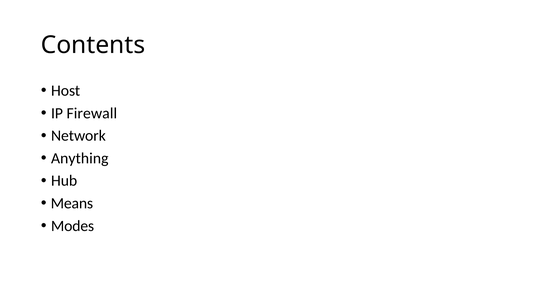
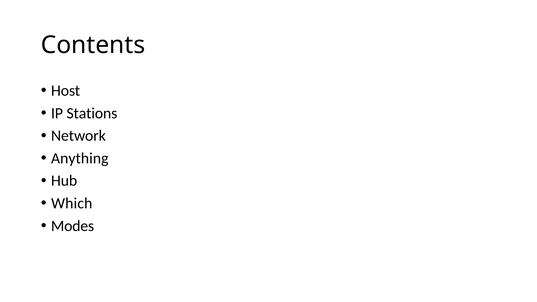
Firewall: Firewall -> Stations
Means: Means -> Which
